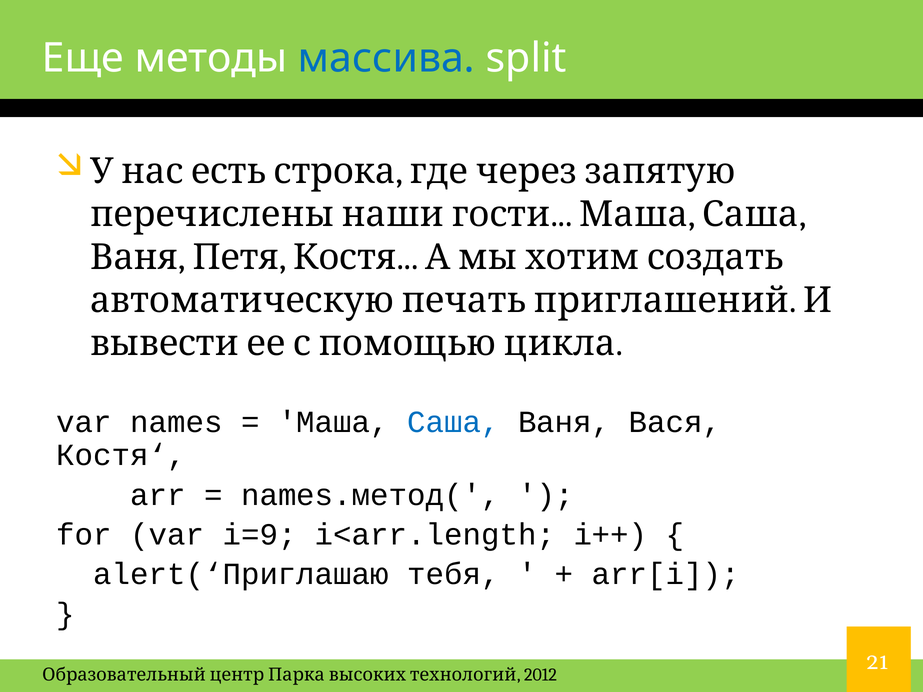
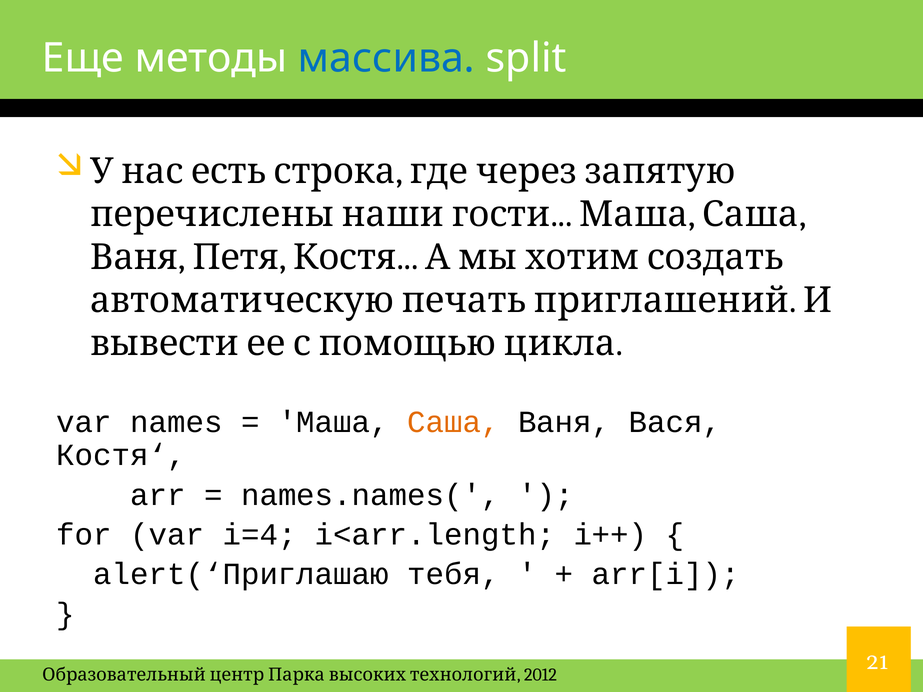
Саша at (453, 422) colour: blue -> orange
names.метод(: names.метод( -> names.names(
i=9: i=9 -> i=4
